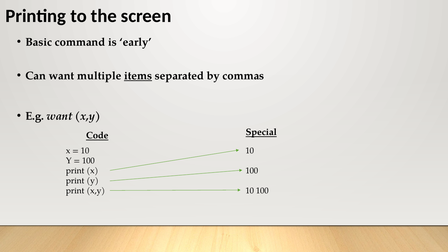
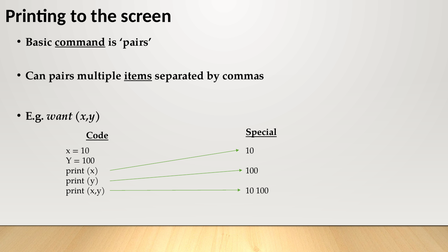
command underline: none -> present
is early: early -> pairs
Can want: want -> pairs
